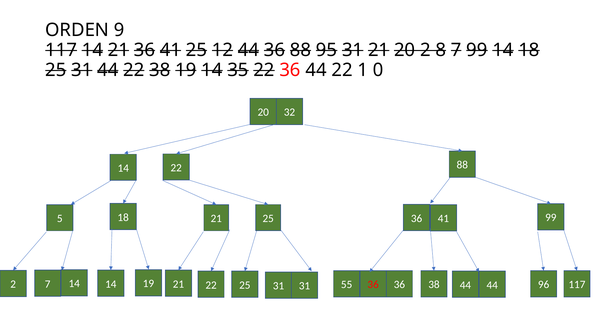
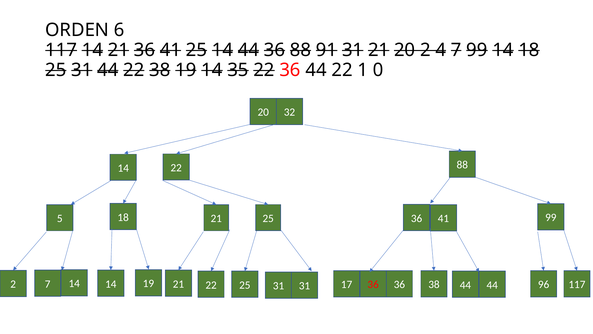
9: 9 -> 6
25 12: 12 -> 14
95: 95 -> 91
8: 8 -> 4
55: 55 -> 17
